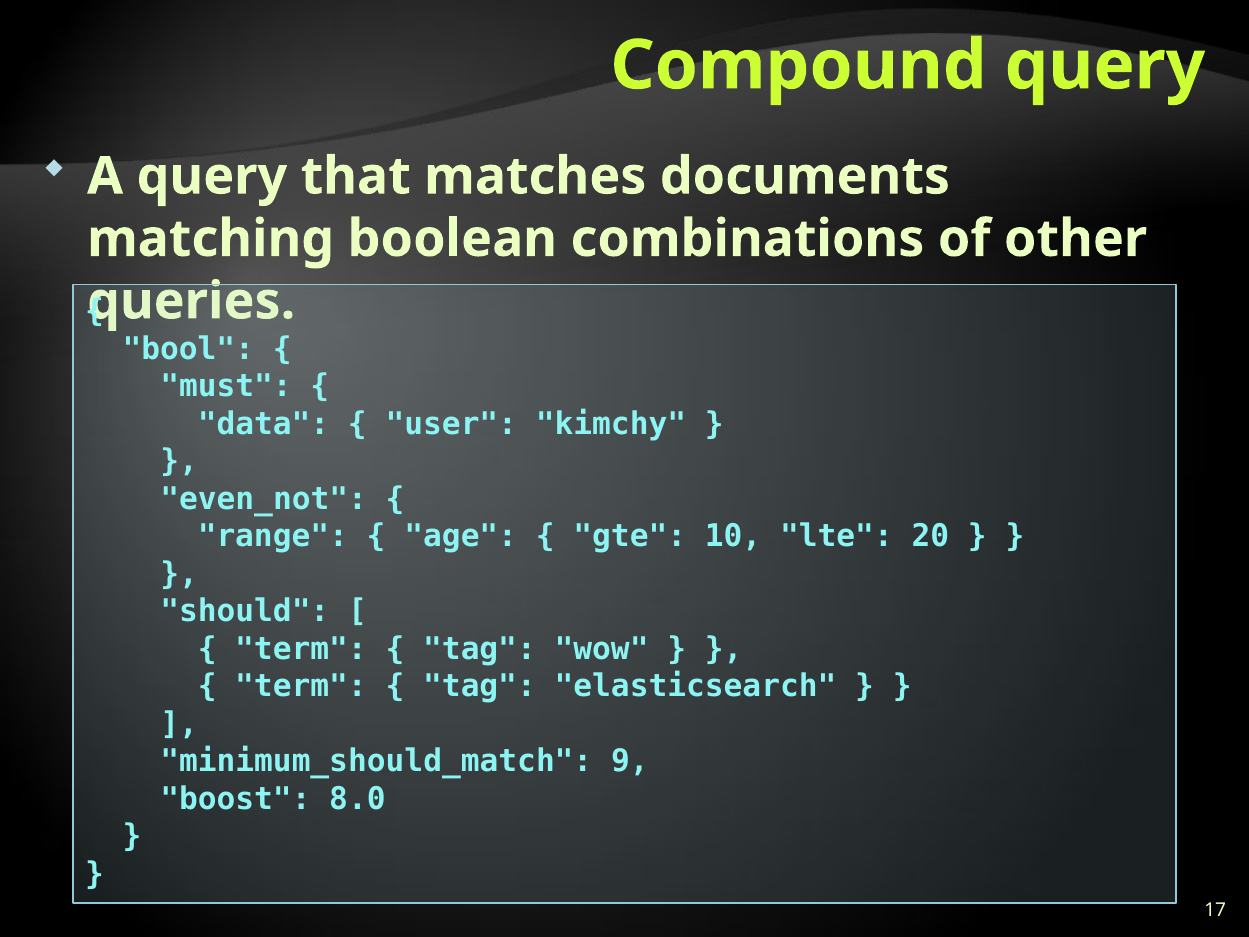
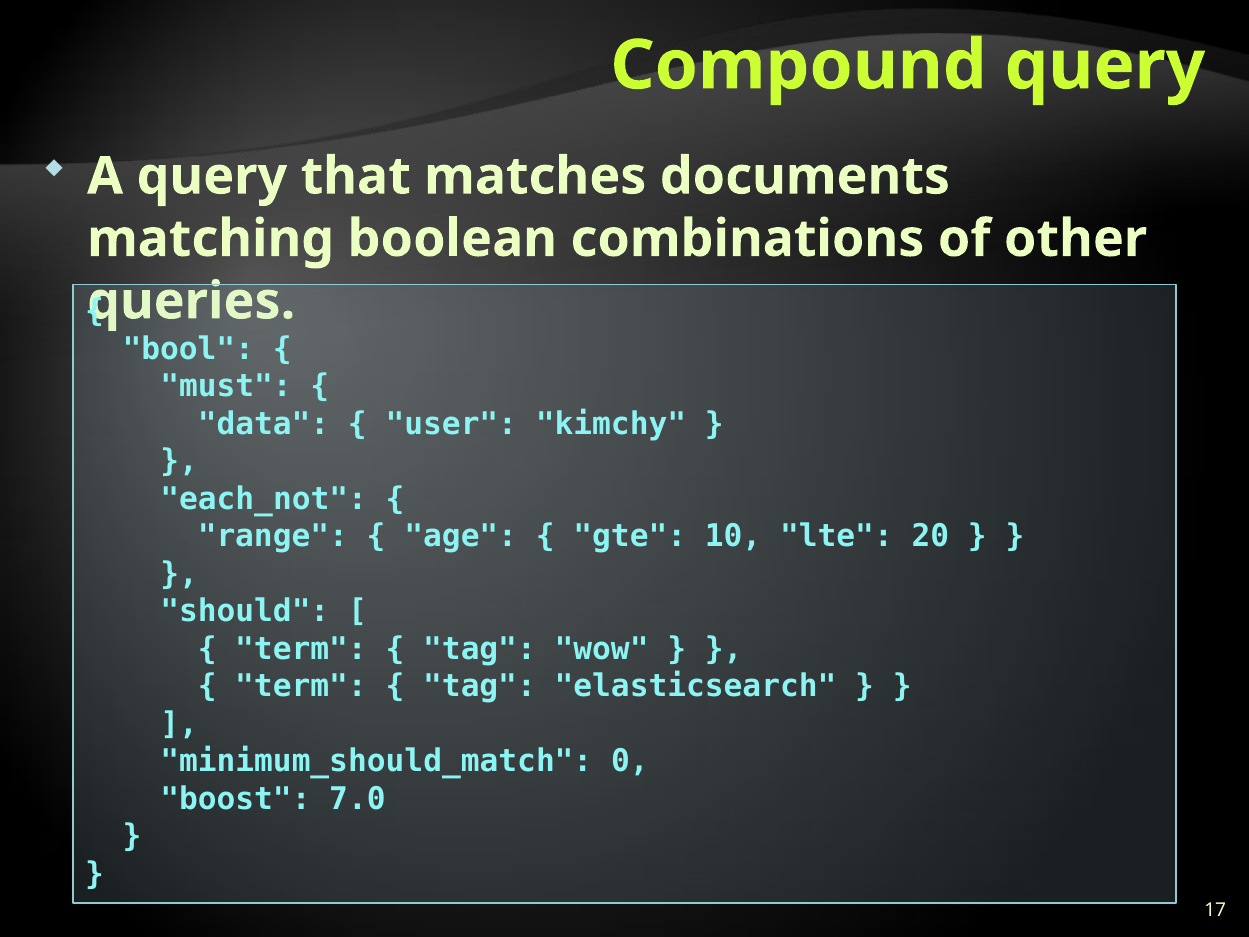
even_not: even_not -> each_not
9: 9 -> 0
8.0: 8.0 -> 7.0
